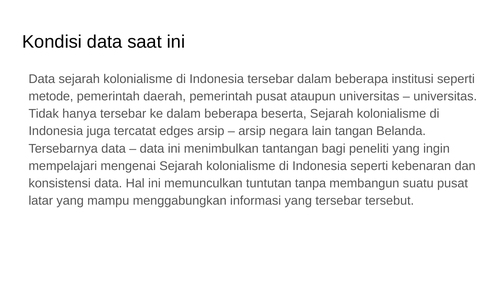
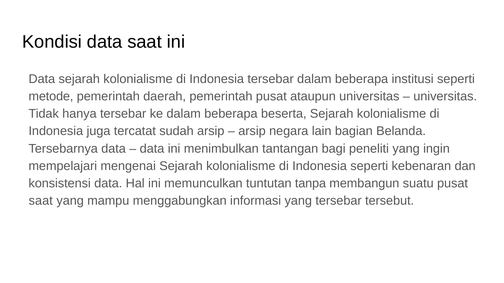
edges: edges -> sudah
tangan: tangan -> bagian
latar at (41, 201): latar -> saat
